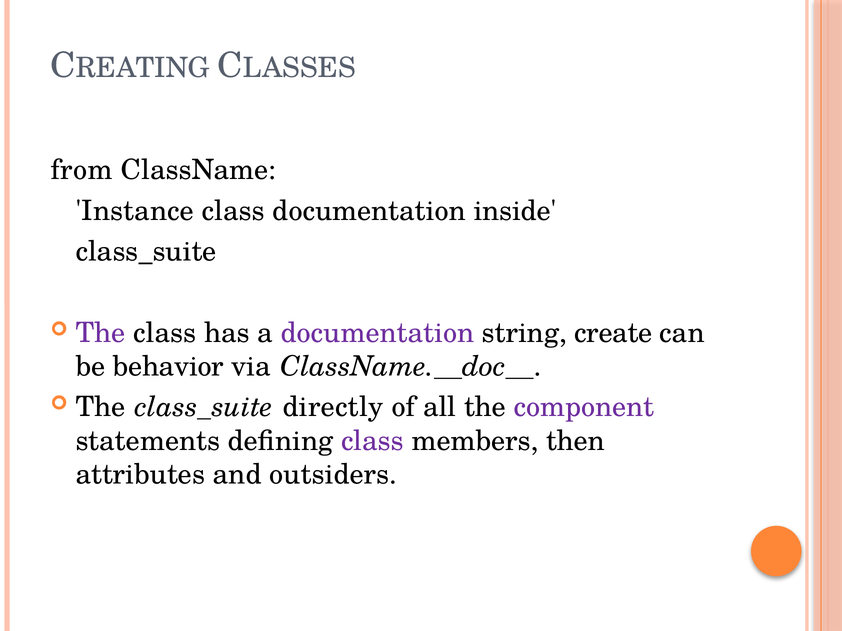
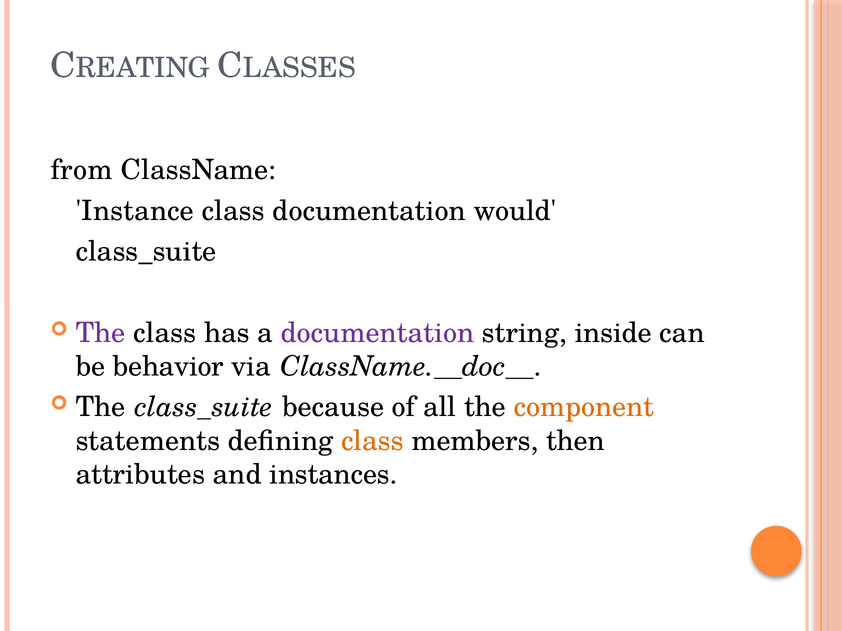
inside: inside -> would
create: create -> inside
directly: directly -> because
component colour: purple -> orange
class at (372, 441) colour: purple -> orange
outsiders: outsiders -> instances
